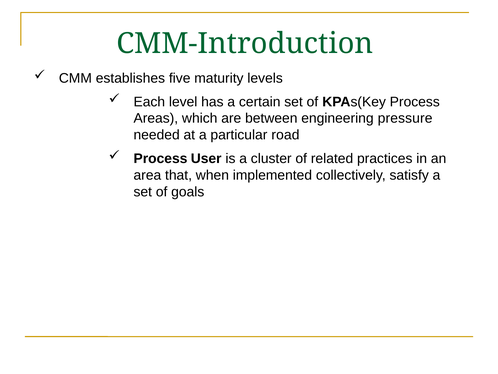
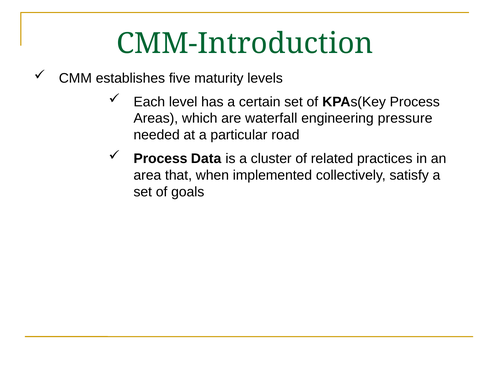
between: between -> waterfall
User: User -> Data
